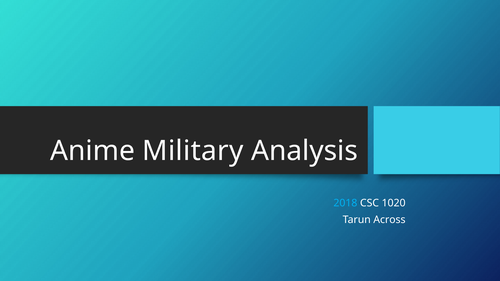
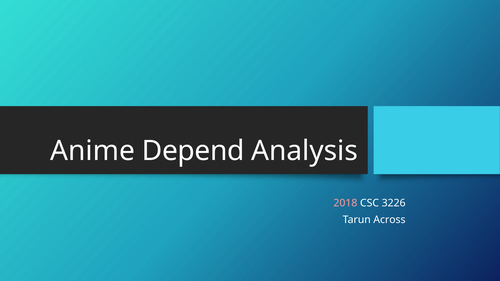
Military: Military -> Depend
2018 colour: light blue -> pink
1020: 1020 -> 3226
